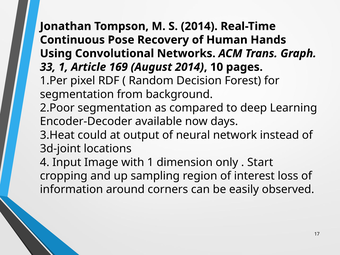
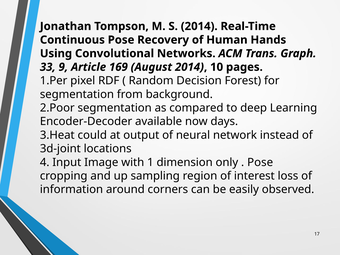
33 1: 1 -> 9
Start at (260, 162): Start -> Pose
